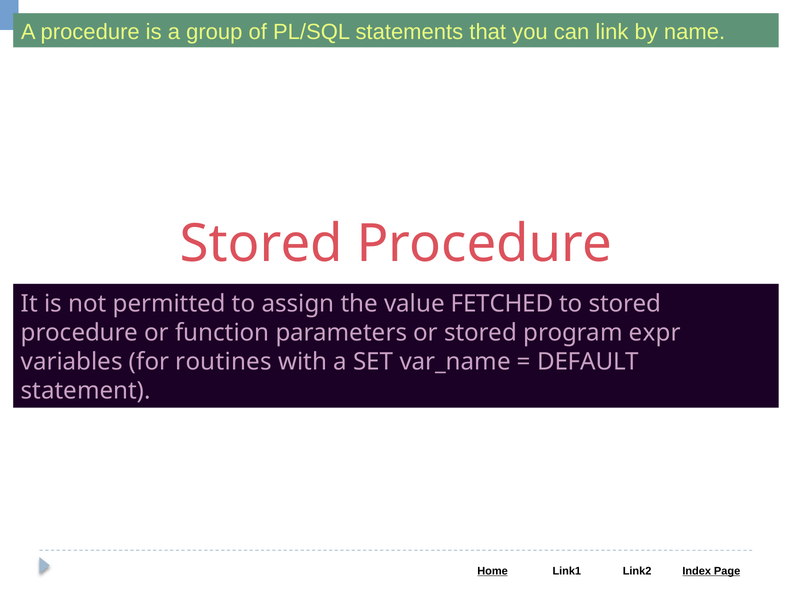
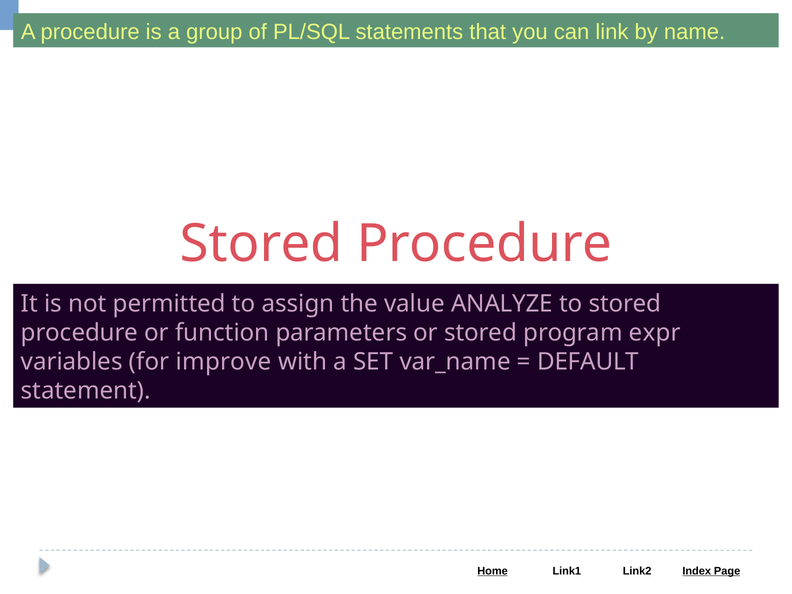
FETCHED: FETCHED -> ANALYZE
routines: routines -> improve
